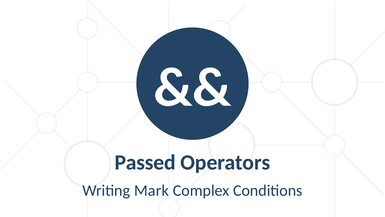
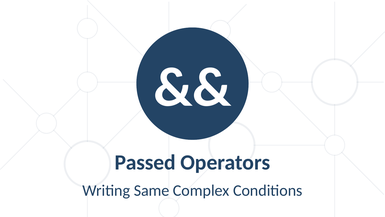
Mark: Mark -> Same
